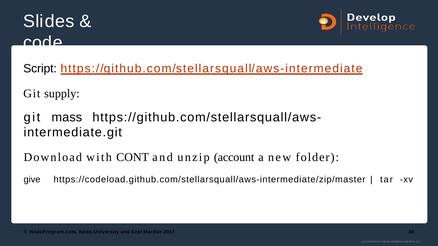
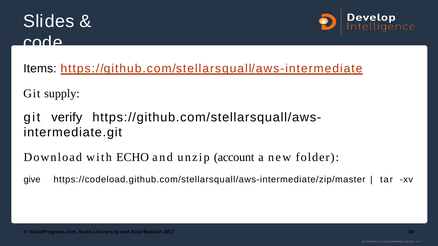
Script: Script -> Items
mass: mass -> verify
CONT: CONT -> ECHO
